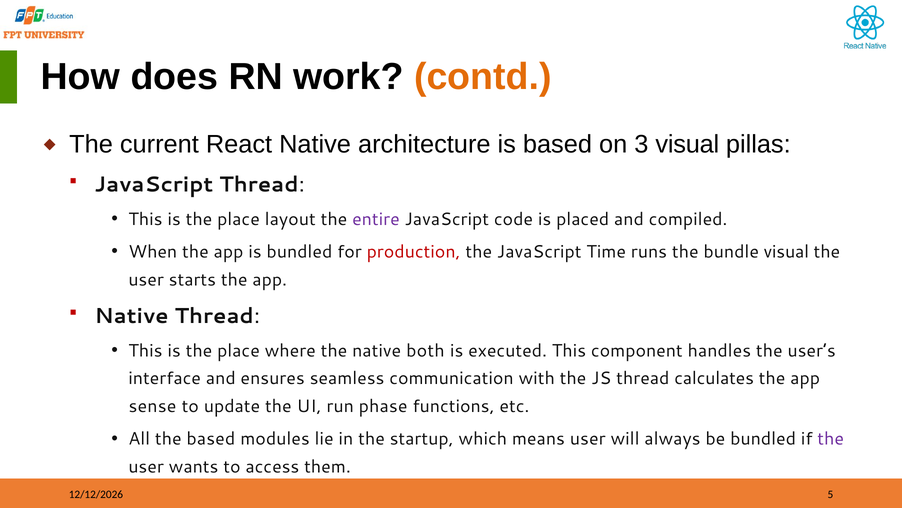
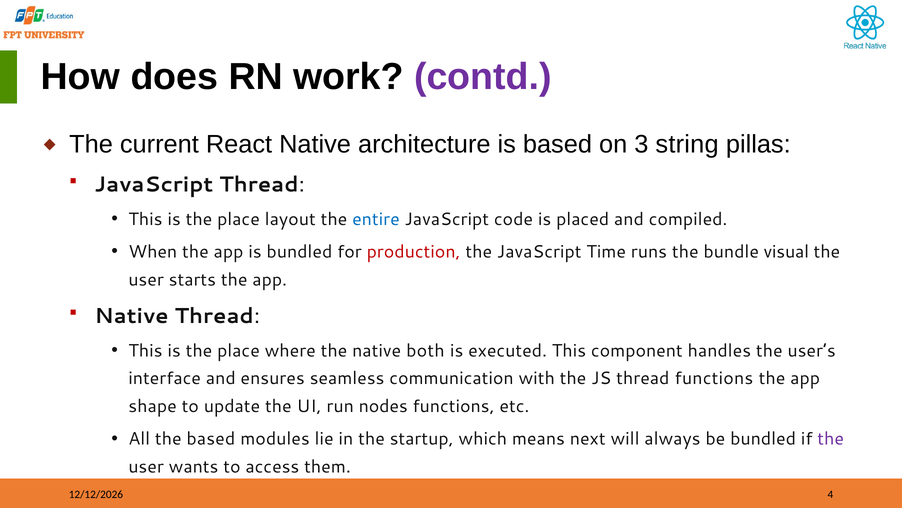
contd colour: orange -> purple
3 visual: visual -> string
entire colour: purple -> blue
thread calculates: calculates -> functions
sense: sense -> shape
phase: phase -> nodes
means user: user -> next
5: 5 -> 4
